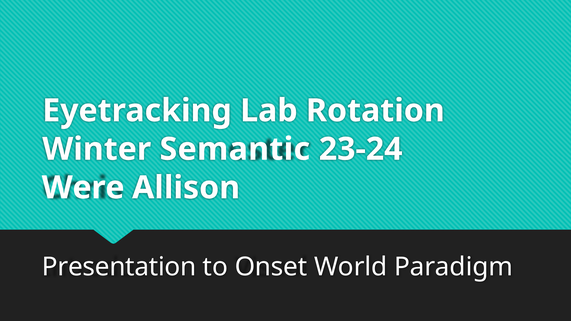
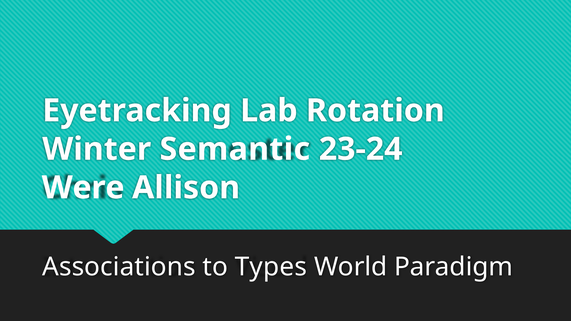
Presentation: Presentation -> Associations
Onset: Onset -> Types
